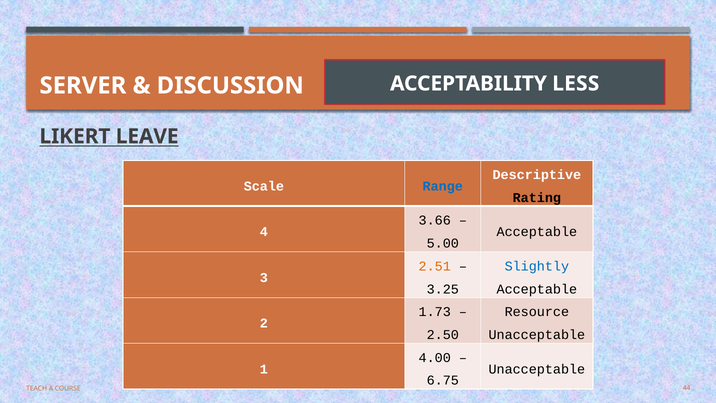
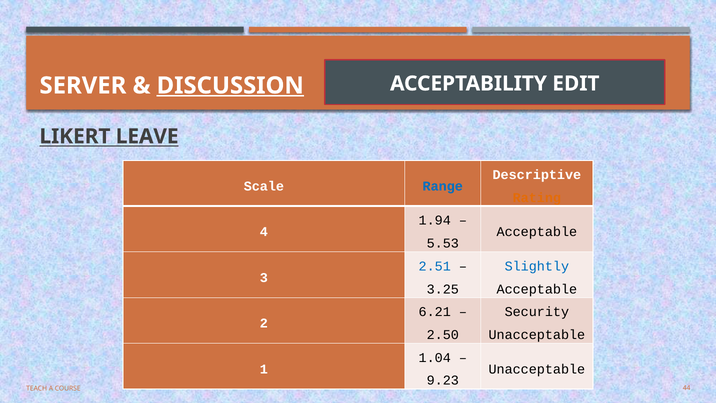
LESS: LESS -> EDIT
DISCUSSION underline: none -> present
Rating colour: black -> orange
3.66: 3.66 -> 1.94
5.00: 5.00 -> 5.53
2.51 colour: orange -> blue
1.73: 1.73 -> 6.21
Resource: Resource -> Security
4.00: 4.00 -> 1.04
6.75: 6.75 -> 9.23
